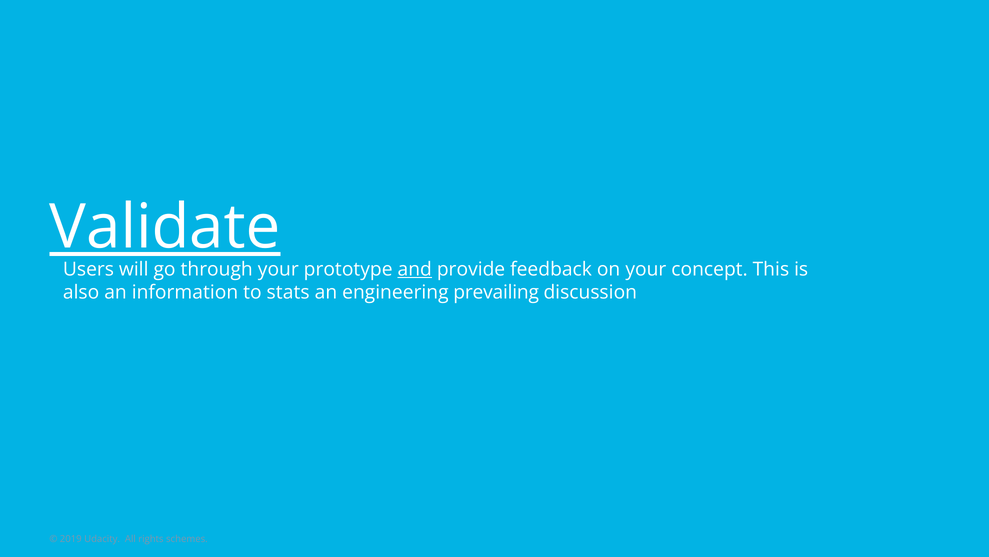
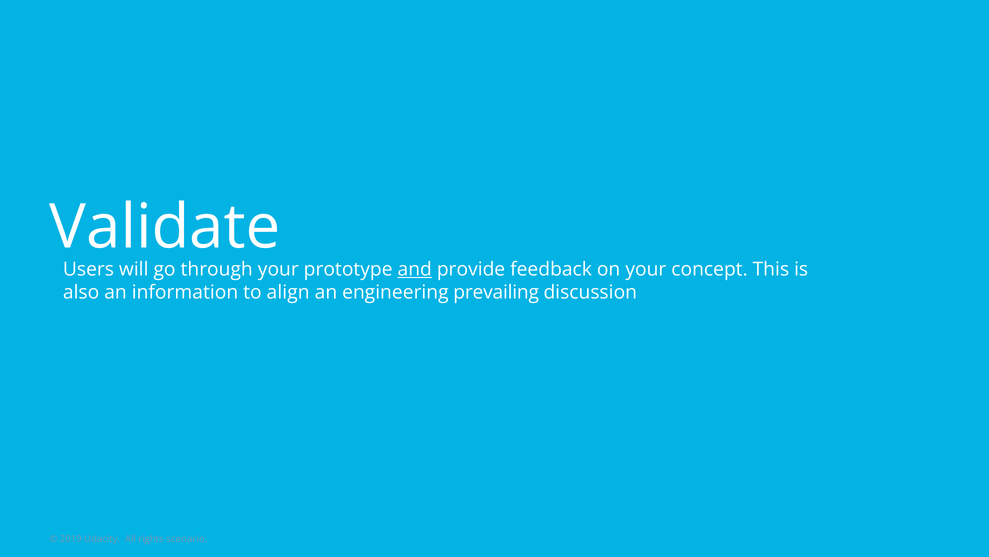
Validate underline: present -> none
stats: stats -> align
schemes: schemes -> scenario
